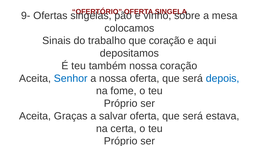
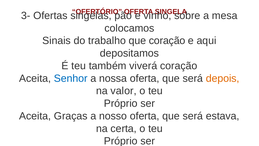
9-: 9- -> 3-
também nossa: nossa -> viverá
depois colour: blue -> orange
fome: fome -> valor
salvar: salvar -> nosso
